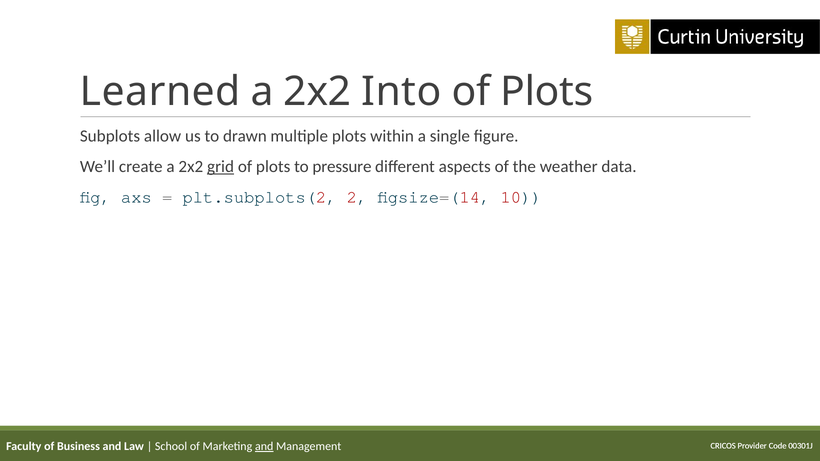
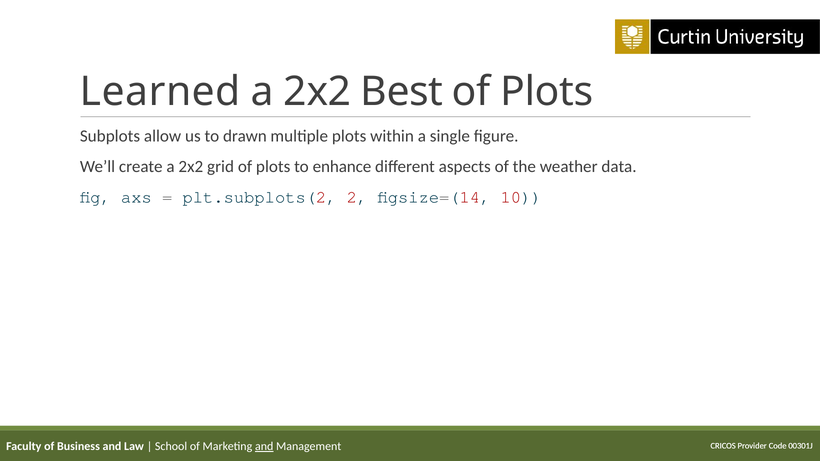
Into: Into -> Best
grid underline: present -> none
pressure: pressure -> enhance
